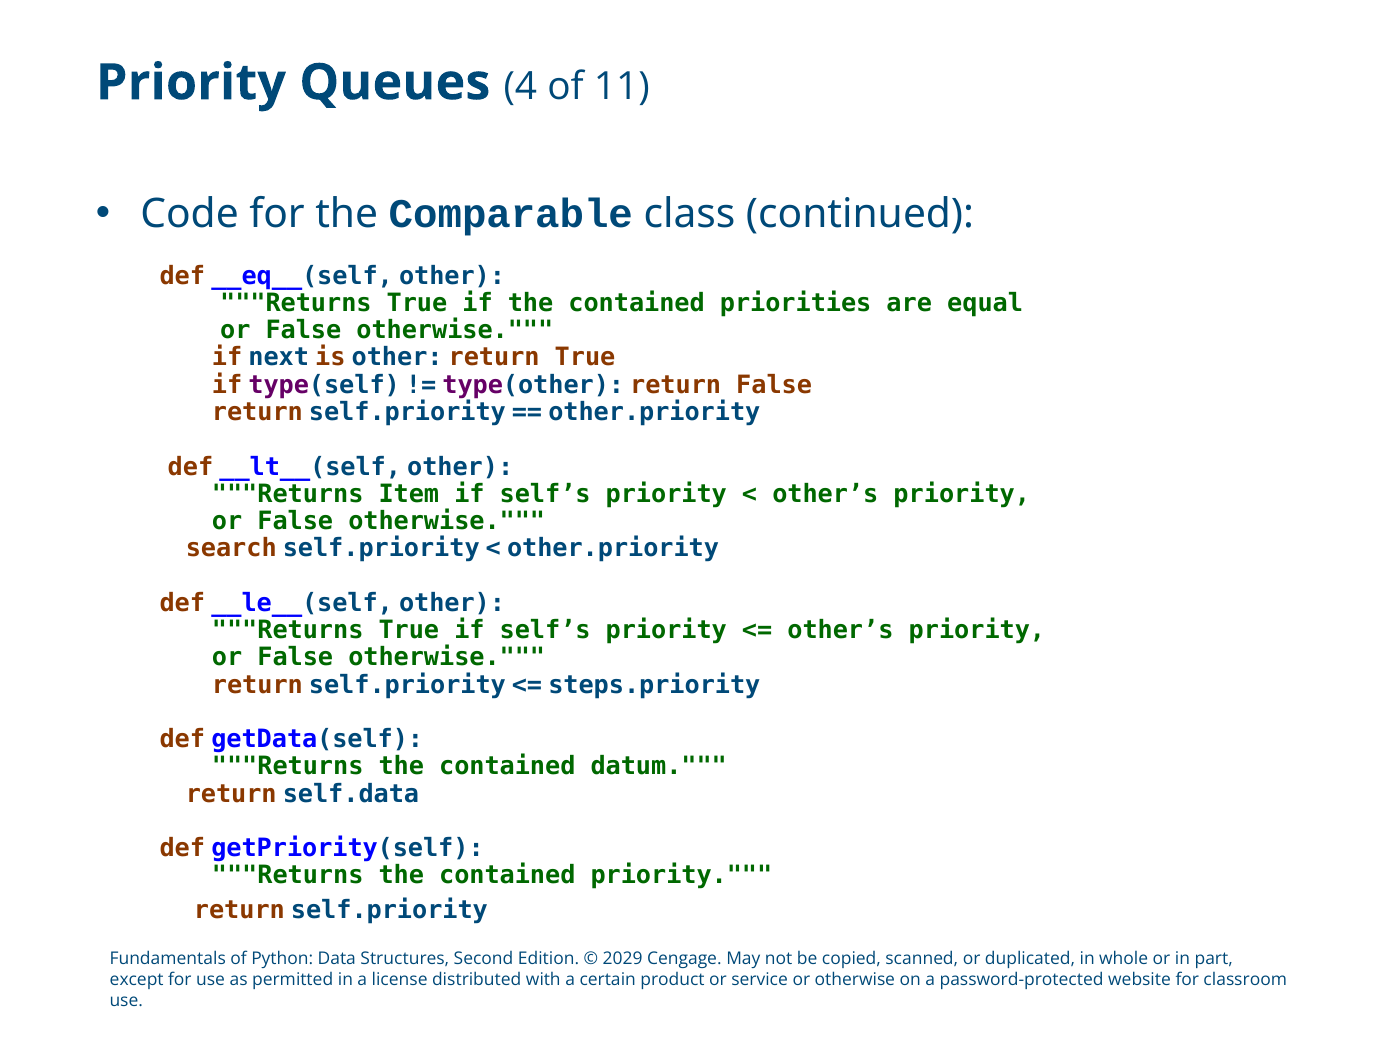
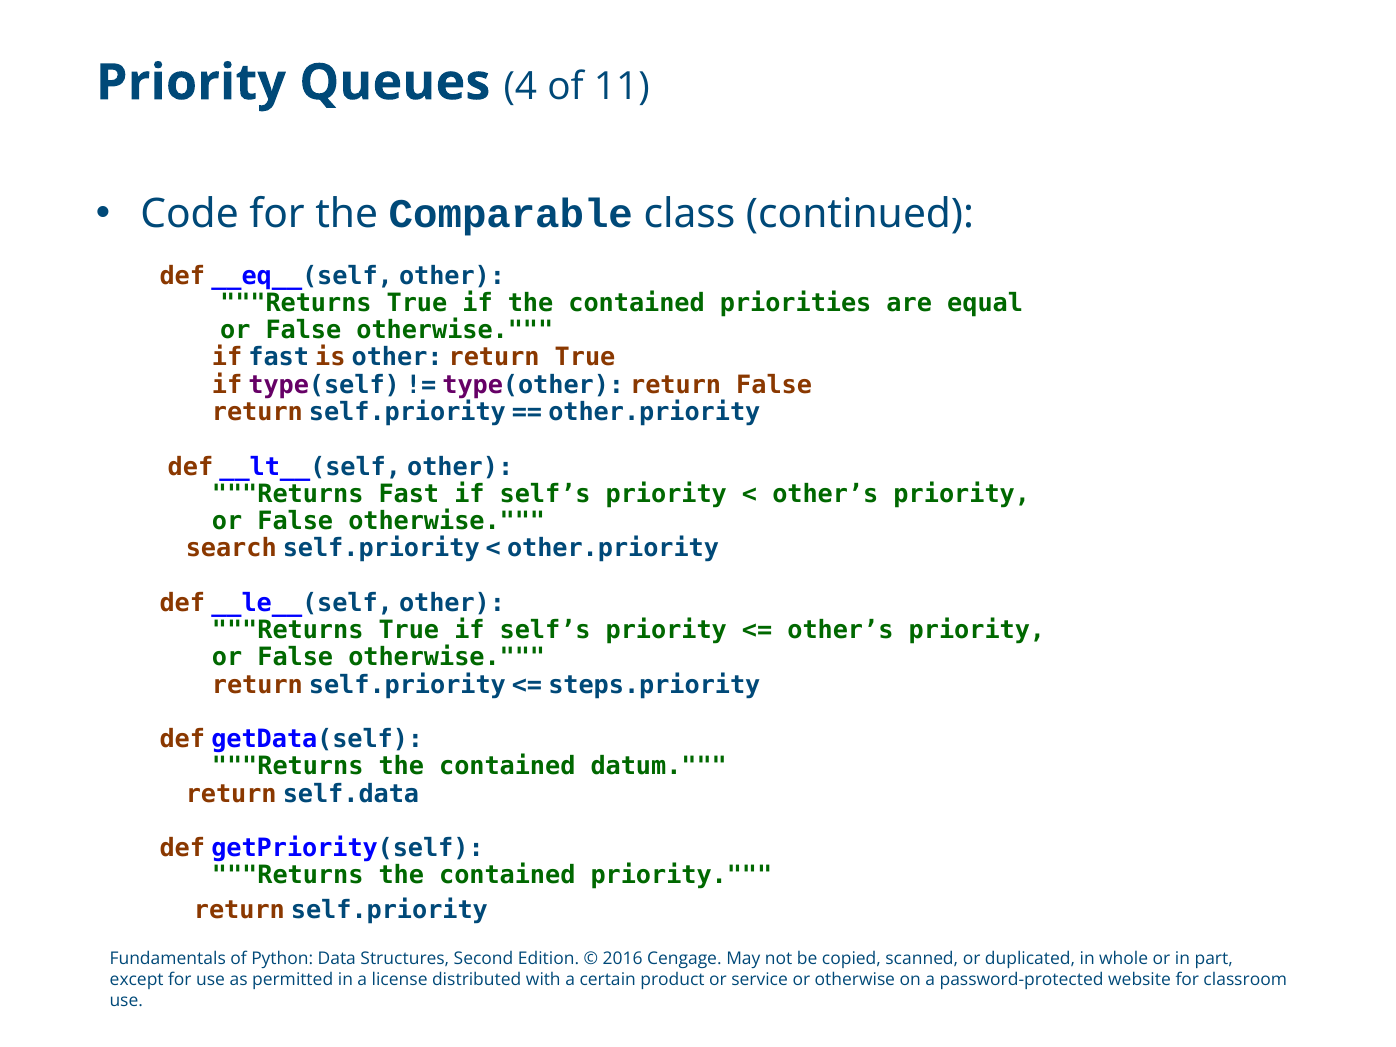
if next: next -> fast
Returns Item: Item -> Fast
2029: 2029 -> 2016
